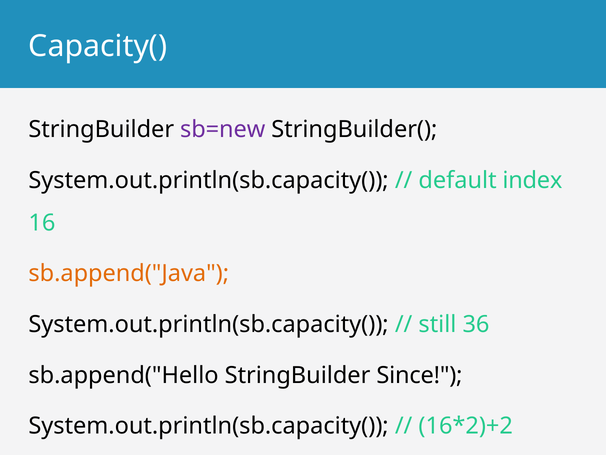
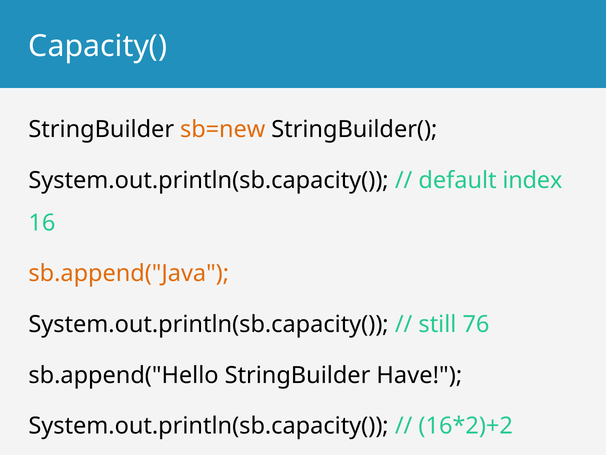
sb=new colour: purple -> orange
36: 36 -> 76
Since: Since -> Have
